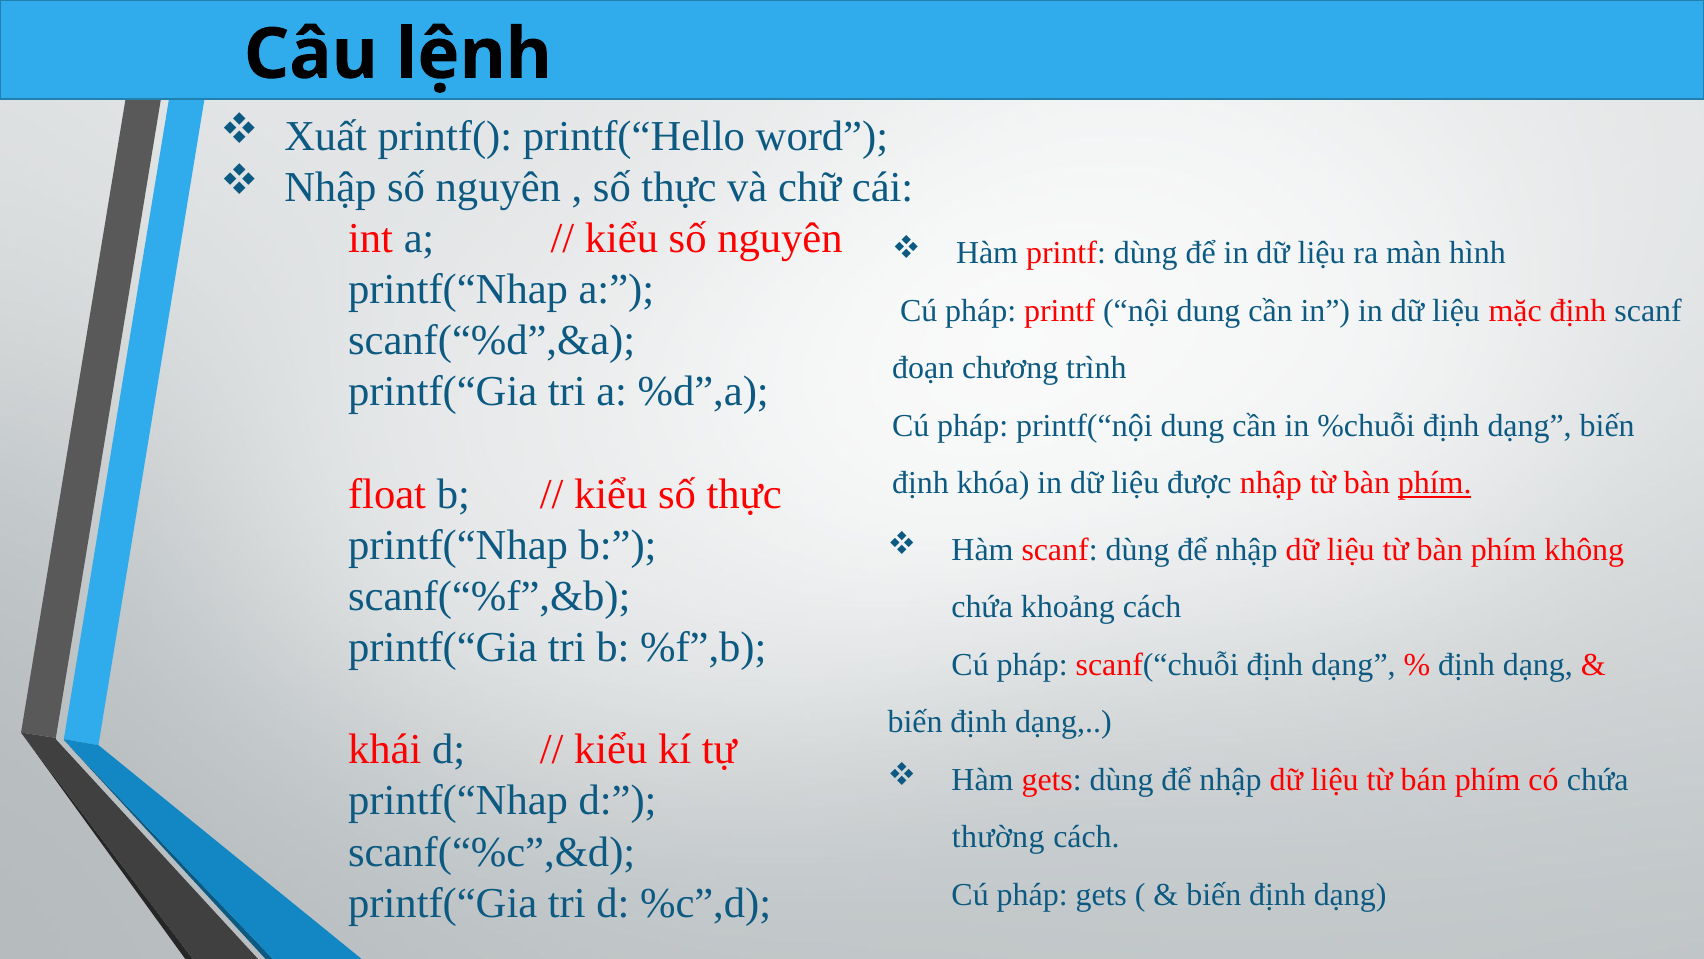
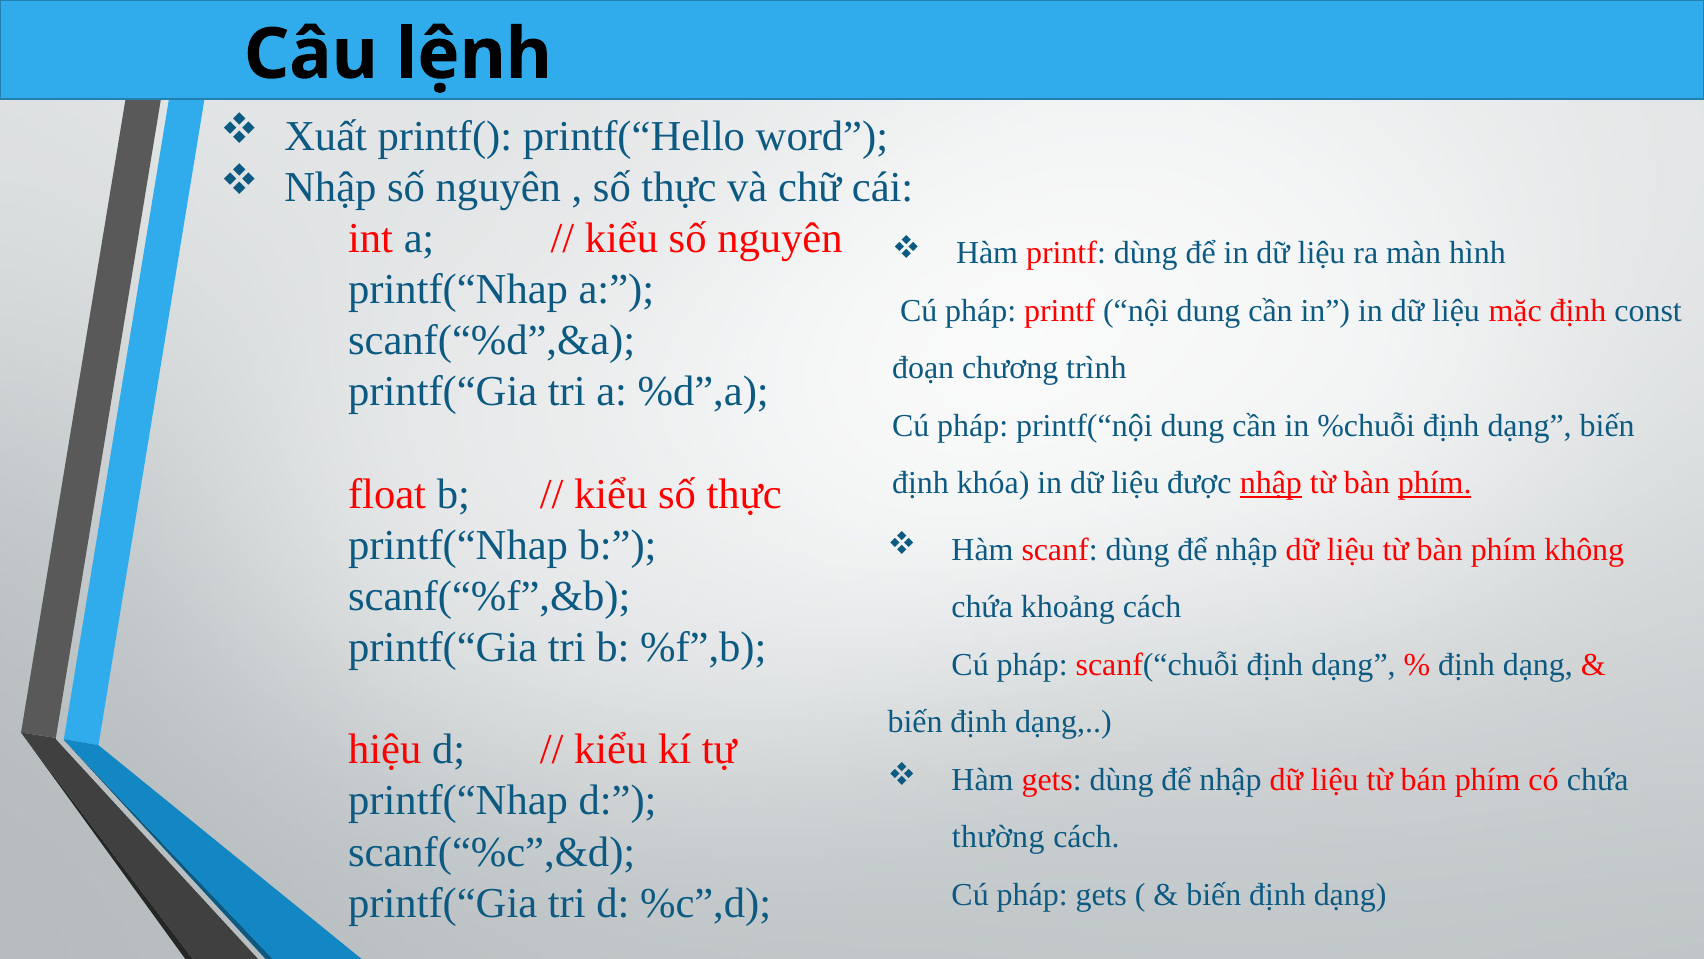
định scanf: scanf -> const
nhập at (1271, 483) underline: none -> present
khái: khái -> hiệu
